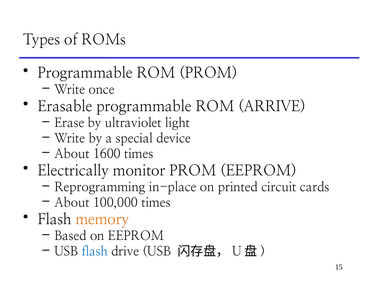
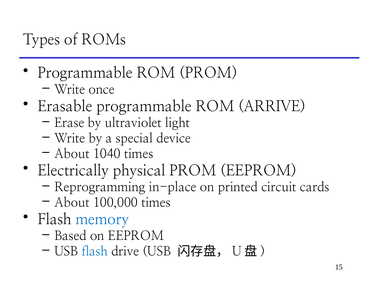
1600: 1600 -> 1040
monitor: monitor -> physical
memory colour: orange -> blue
